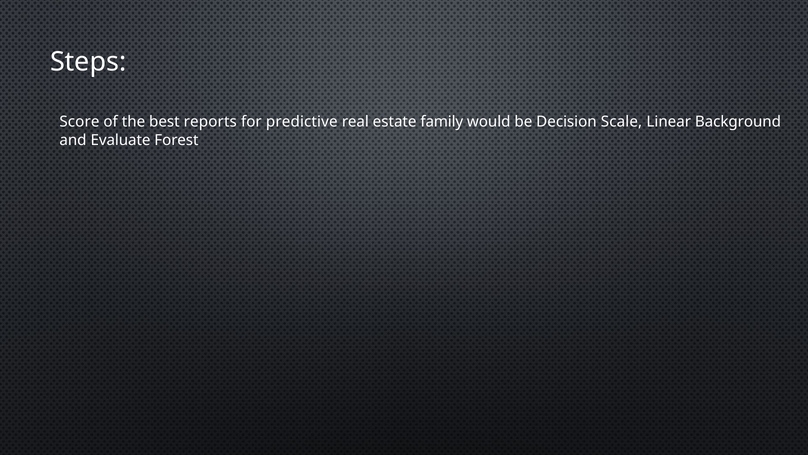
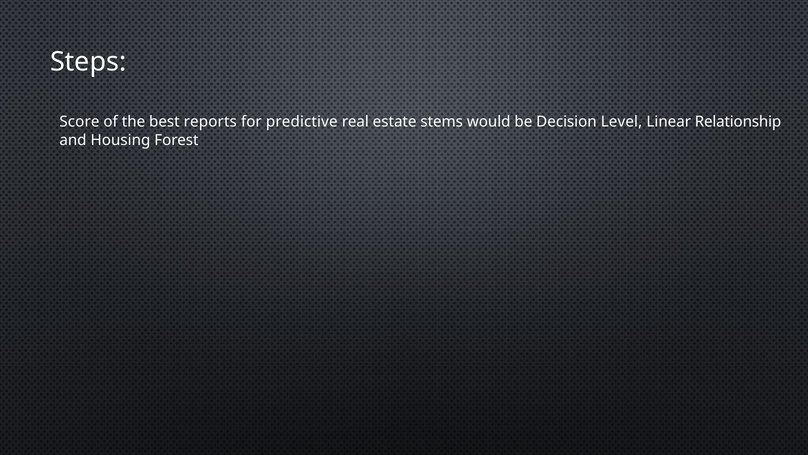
family: family -> stems
Scale: Scale -> Level
Background: Background -> Relationship
Evaluate: Evaluate -> Housing
